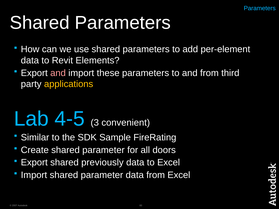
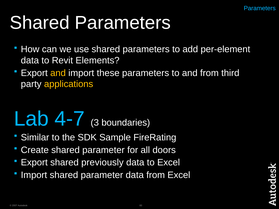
and at (58, 73) colour: pink -> yellow
4-5: 4-5 -> 4-7
convenient: convenient -> boundaries
